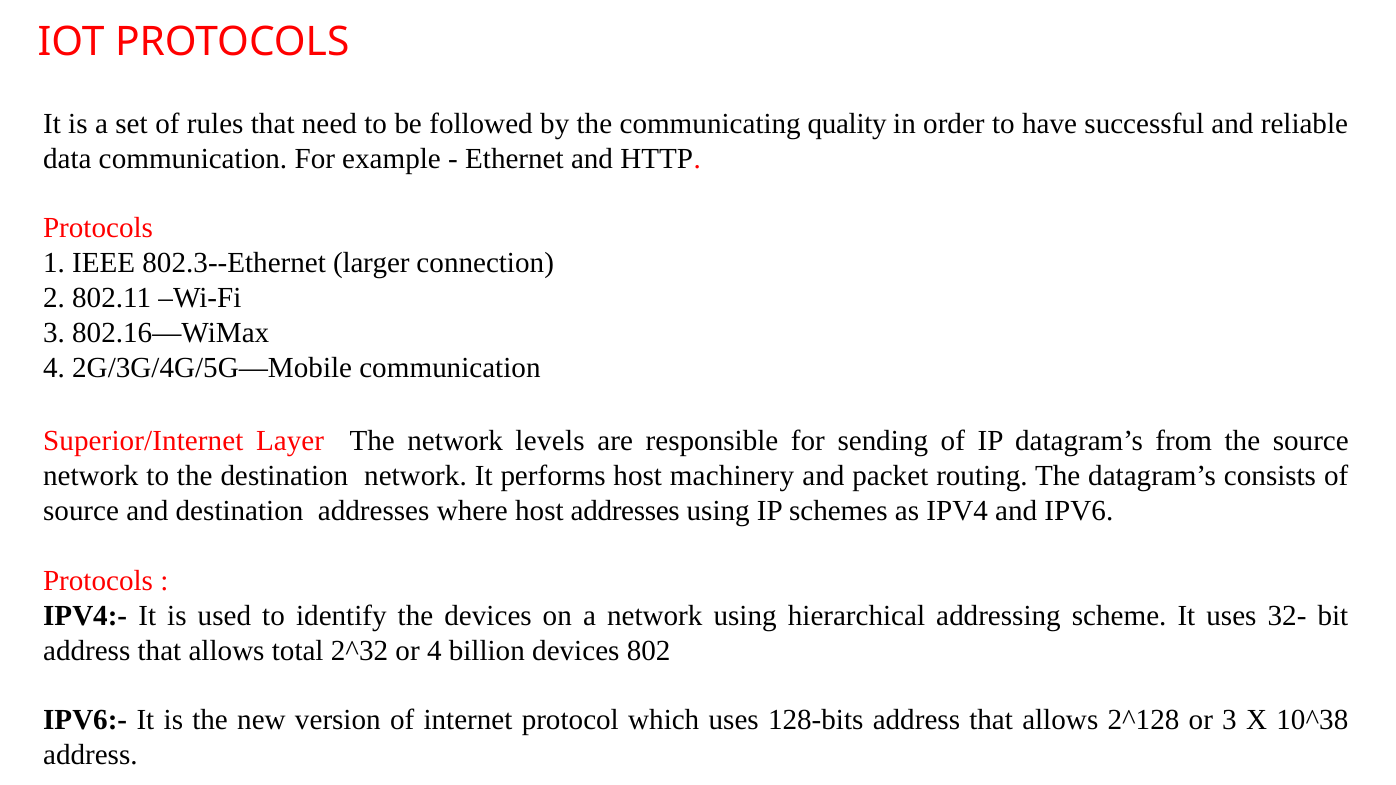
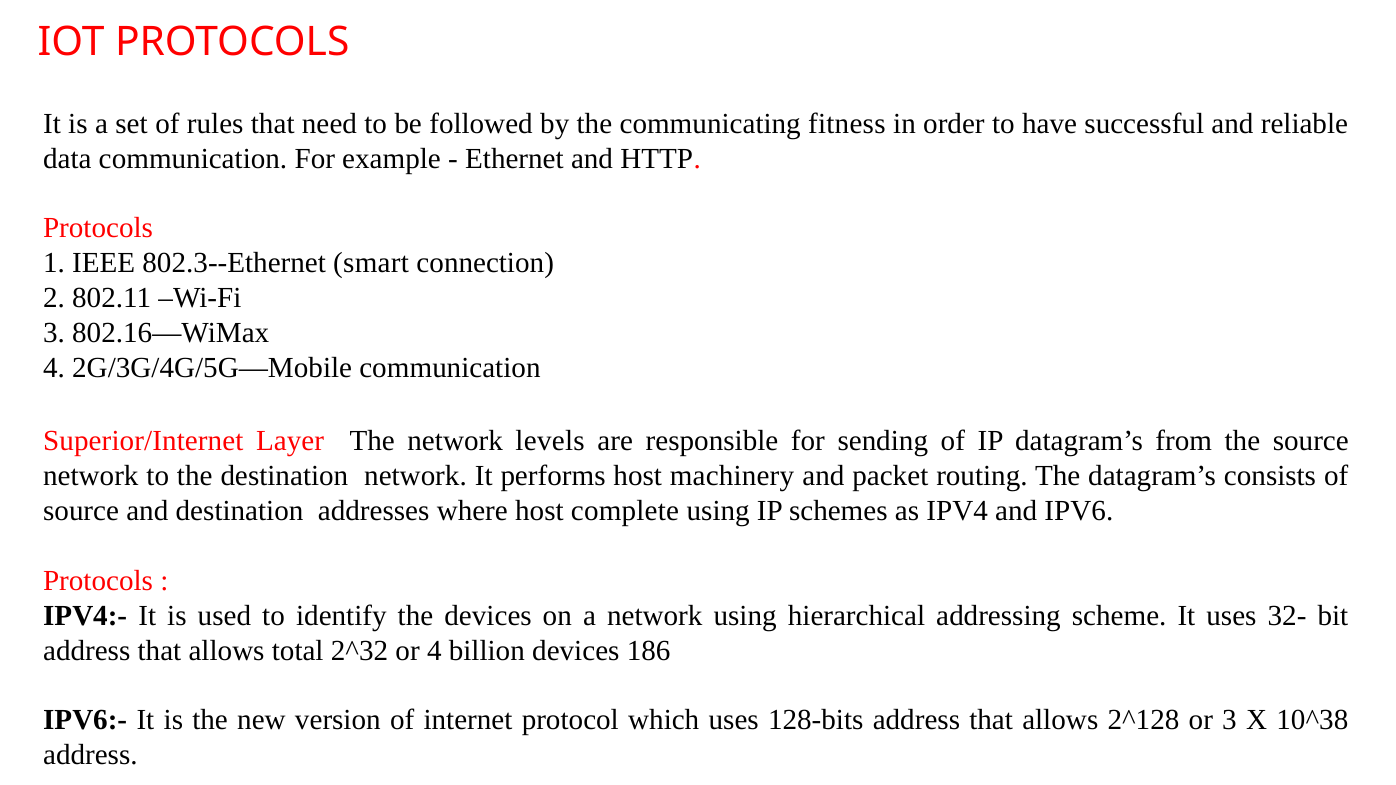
quality: quality -> fitness
larger: larger -> smart
host addresses: addresses -> complete
802: 802 -> 186
